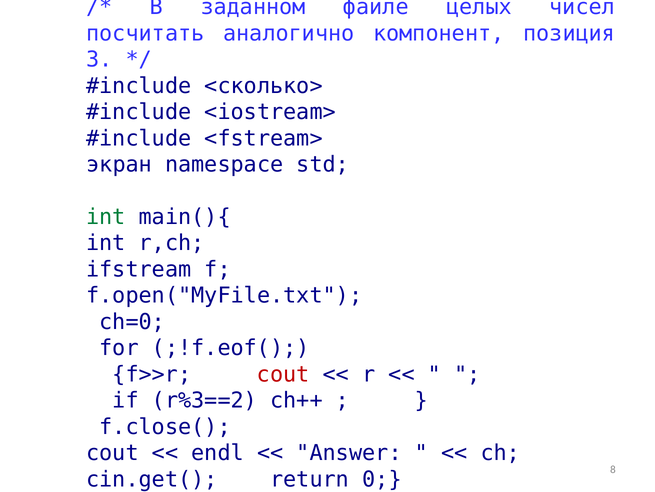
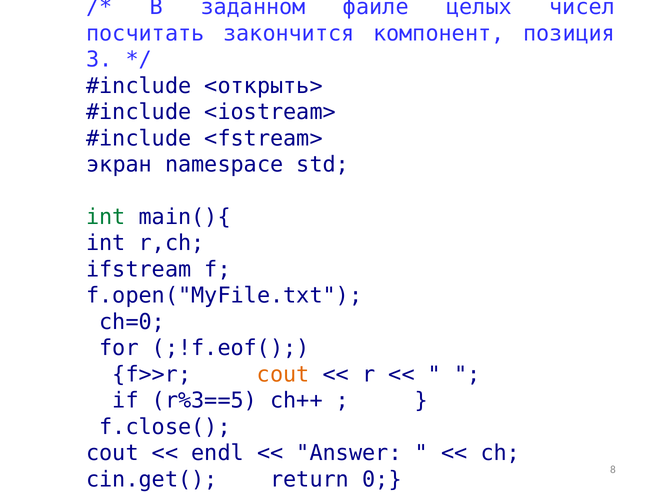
аналогично: аналогично -> закончится
<сколько>: <сколько> -> <открыть>
cout at (283, 374) colour: red -> orange
r%3==2: r%3==2 -> r%3==5
